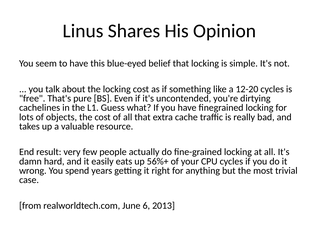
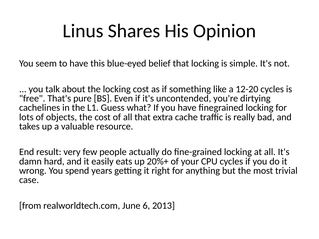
56%+: 56%+ -> 20%+
